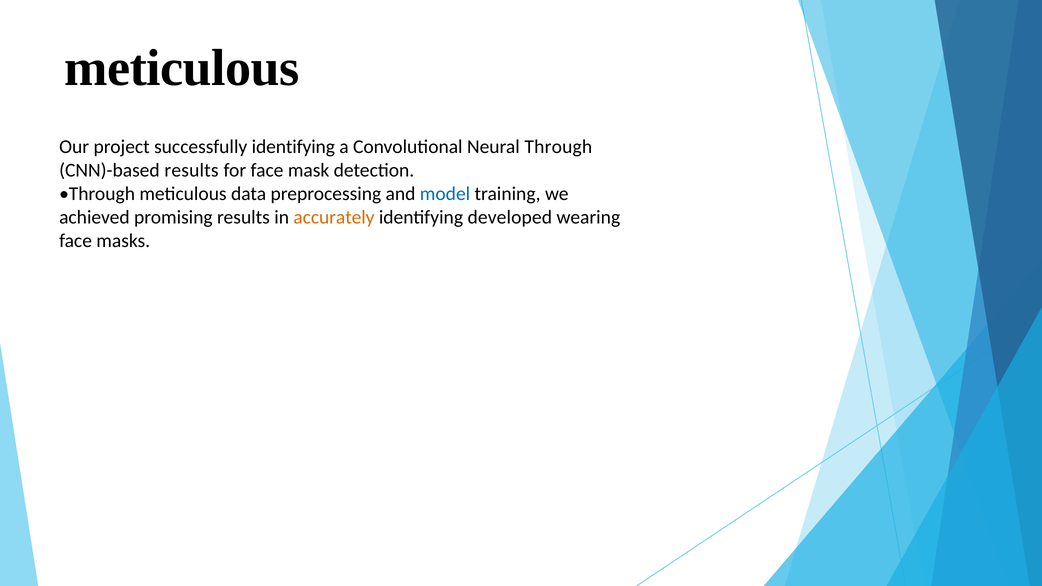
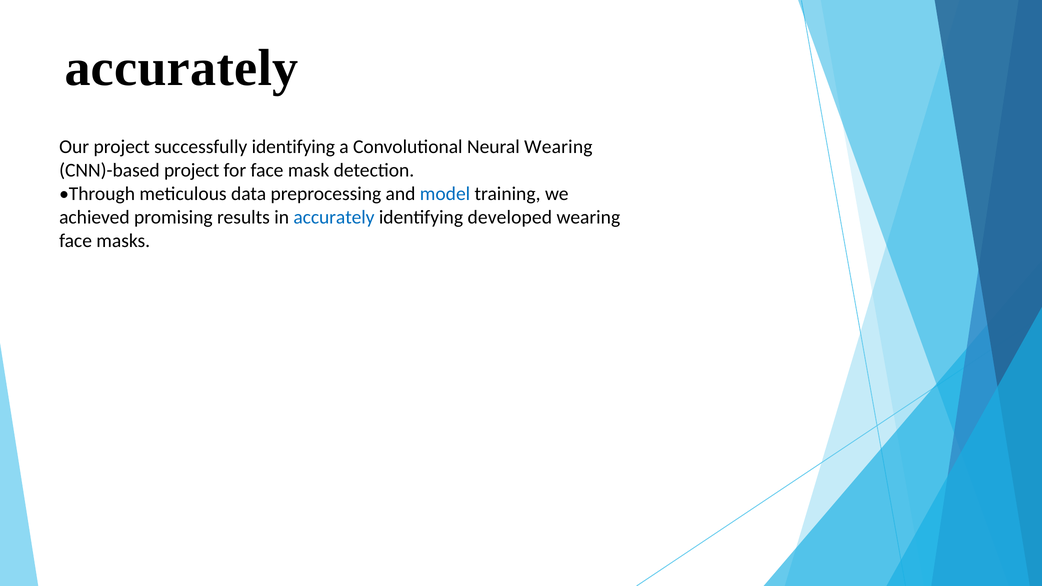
meticulous at (182, 68): meticulous -> accurately
Neural Through: Through -> Wearing
CNN)-based results: results -> project
accurately at (334, 217) colour: orange -> blue
